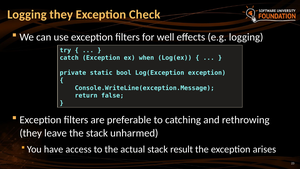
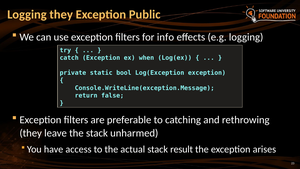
Check: Check -> Public
well: well -> info
